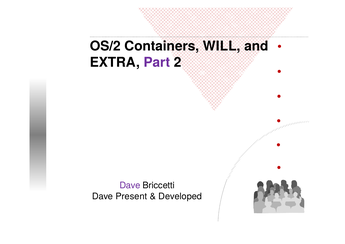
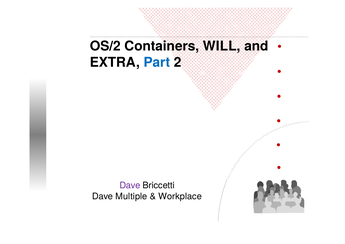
Part colour: purple -> blue
Present: Present -> Multiple
Developed: Developed -> Workplace
